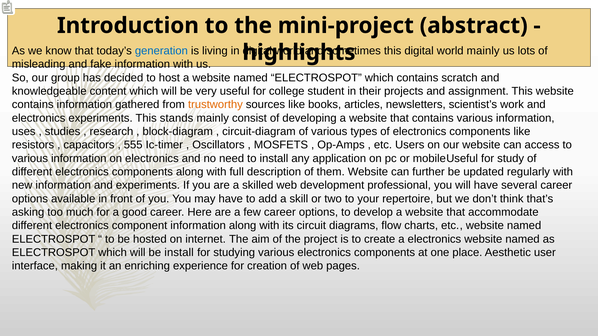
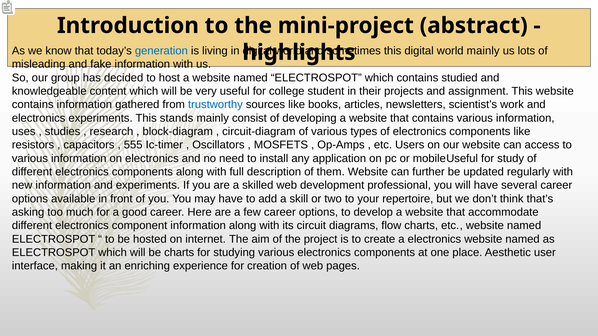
scratch: scratch -> studied
trustworthy colour: orange -> blue
be install: install -> charts
